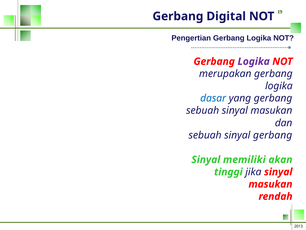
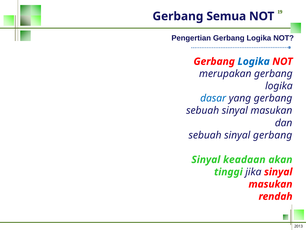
Digital: Digital -> Semua
Logika at (254, 61) colour: purple -> blue
memiliki: memiliki -> keadaan
